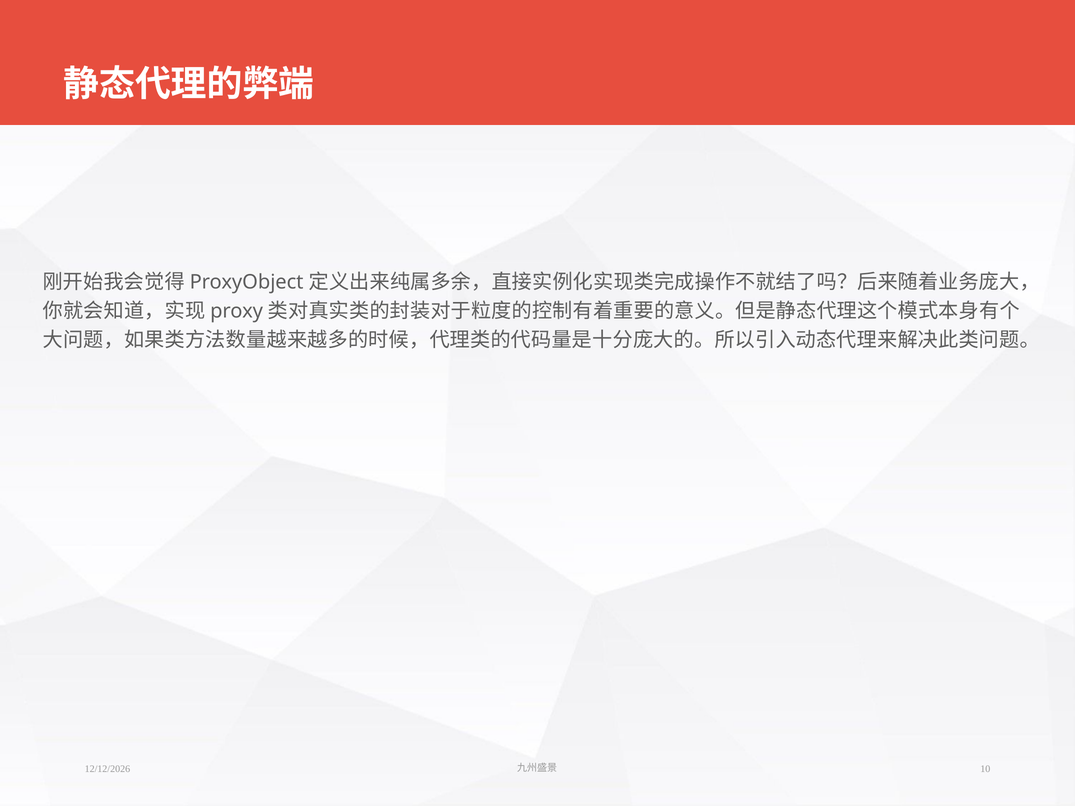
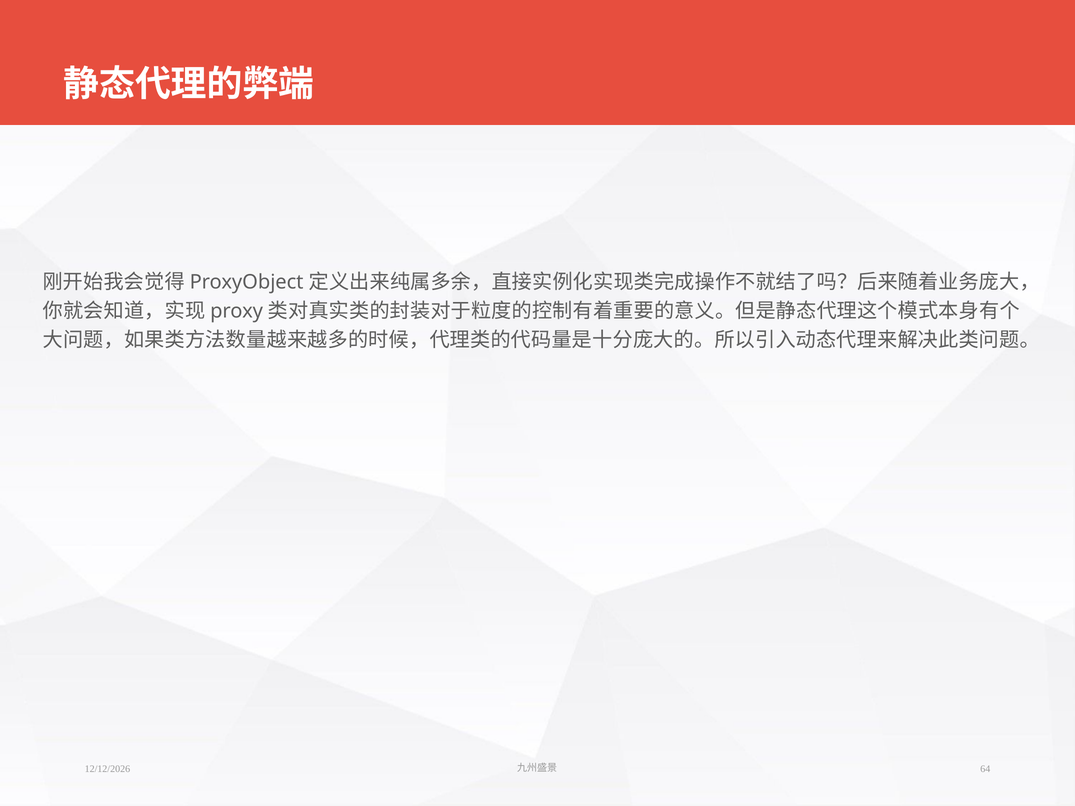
10: 10 -> 64
